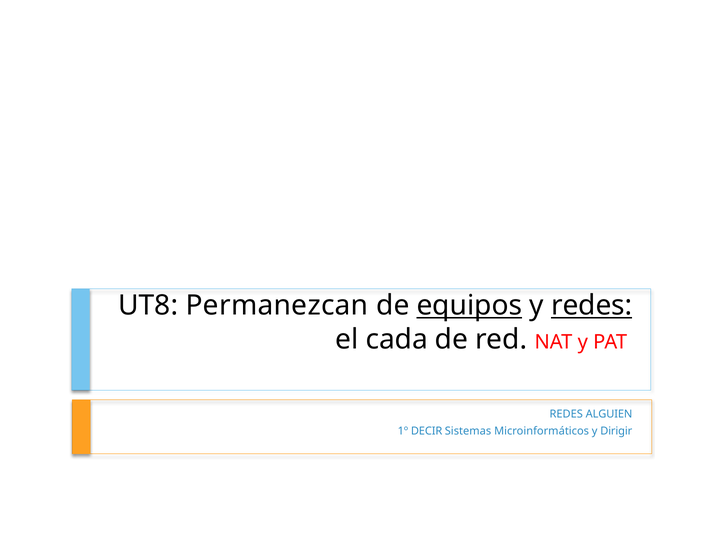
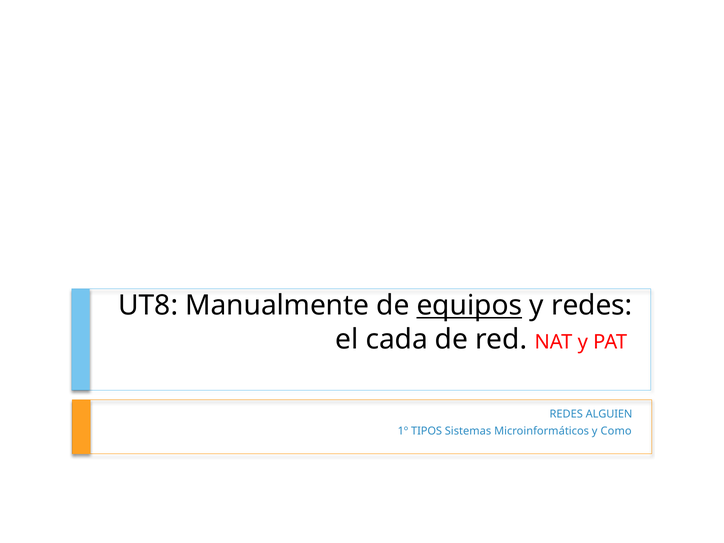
Permanezcan: Permanezcan -> Manualmente
redes at (592, 306) underline: present -> none
DECIR: DECIR -> TIPOS
Dirigir: Dirigir -> Como
